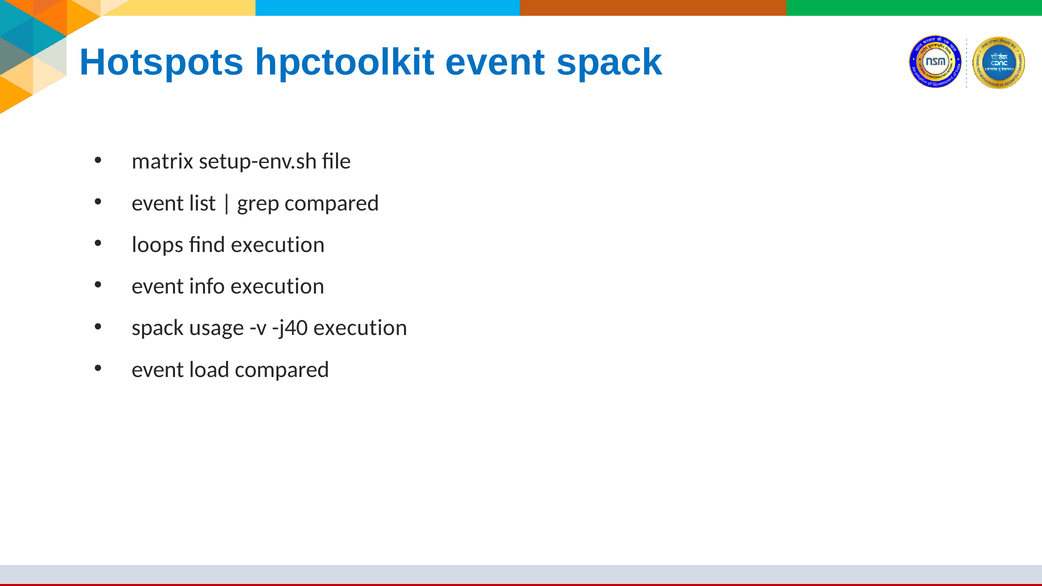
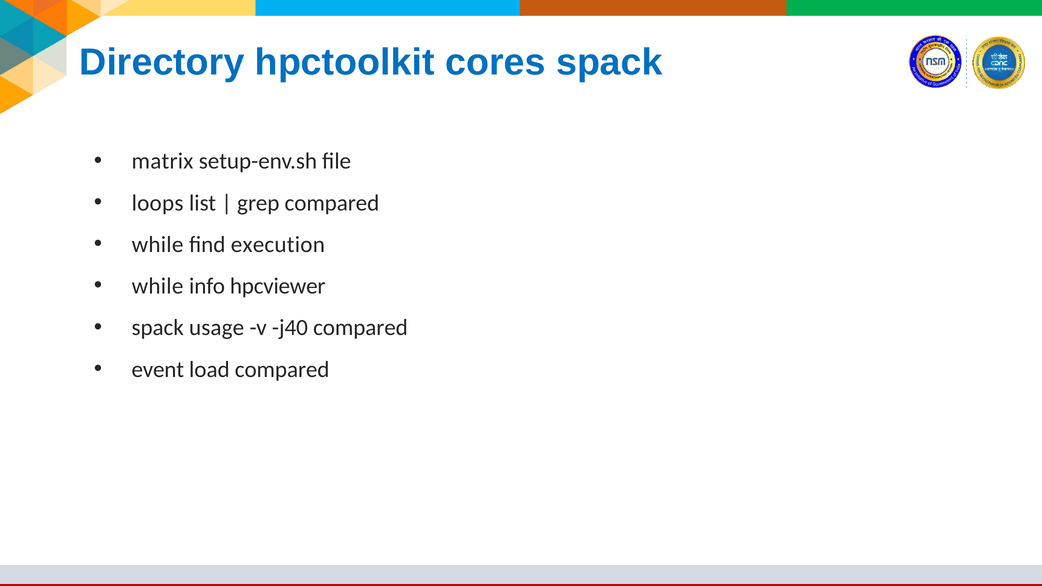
Hotspots: Hotspots -> Directory
hpctoolkit event: event -> cores
event at (158, 203): event -> loops
loops at (158, 245): loops -> while
event at (158, 286): event -> while
info execution: execution -> hpcviewer
j40 execution: execution -> compared
